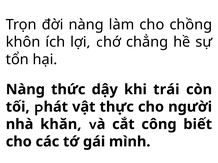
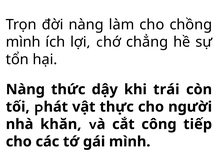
khôn at (23, 42): khôn -> mình
biết: biết -> tiếp
